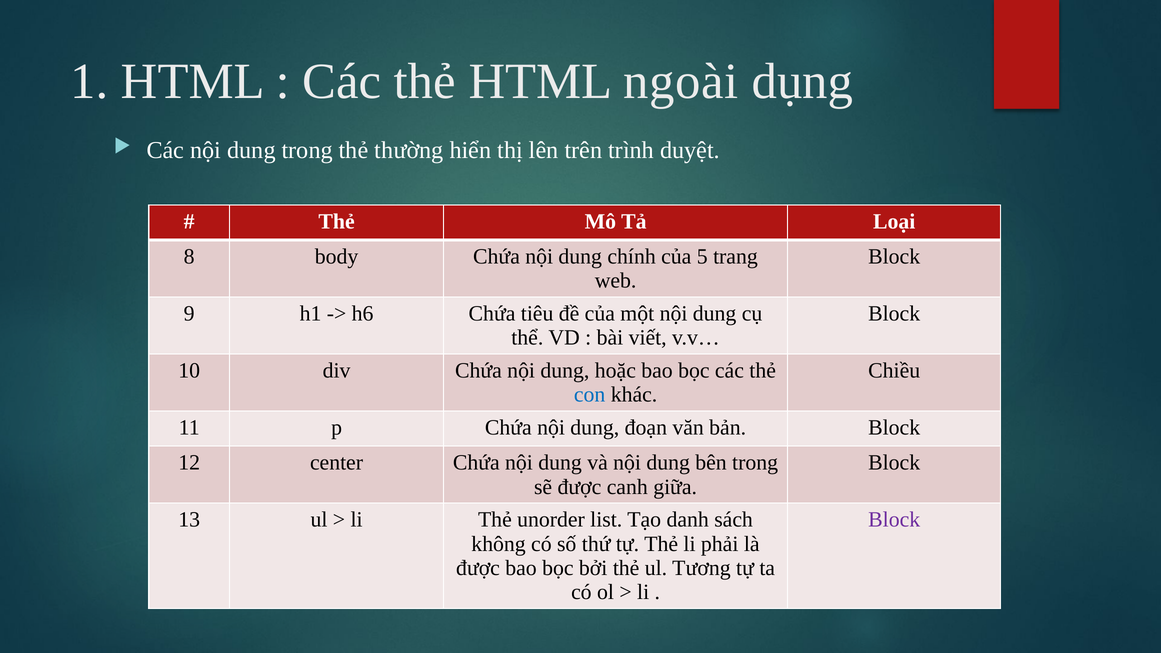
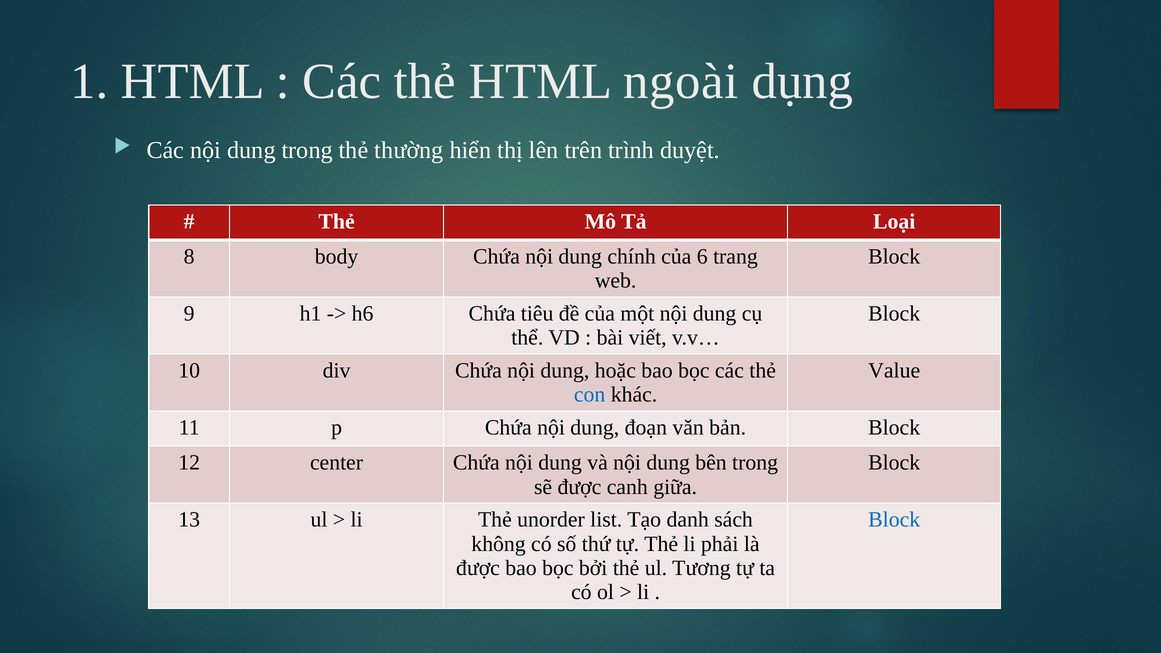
5: 5 -> 6
Chiều: Chiều -> Value
Block at (894, 520) colour: purple -> blue
